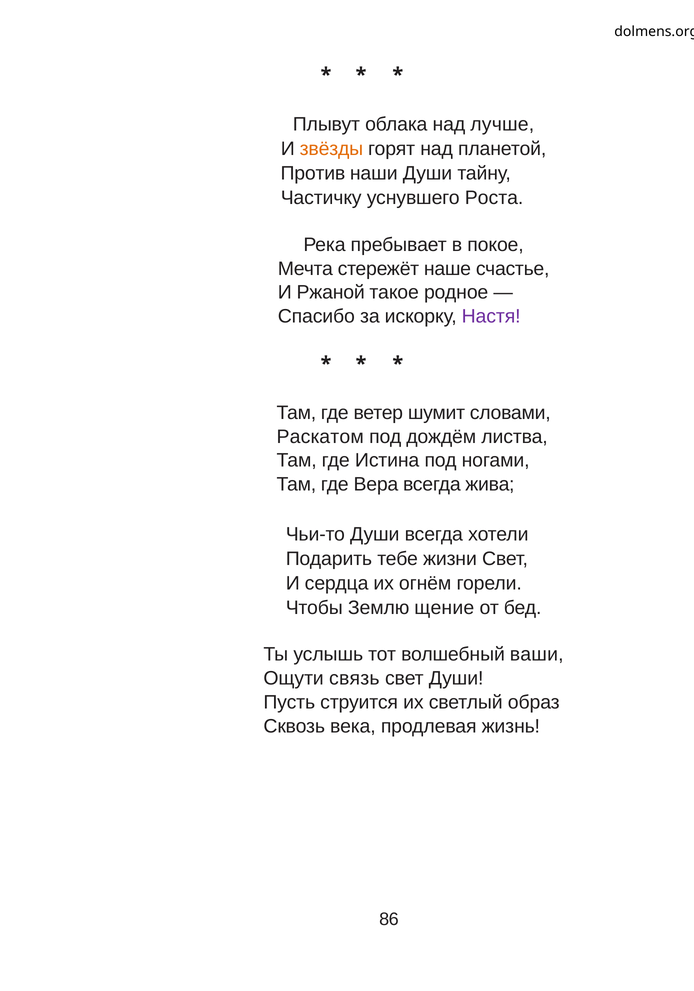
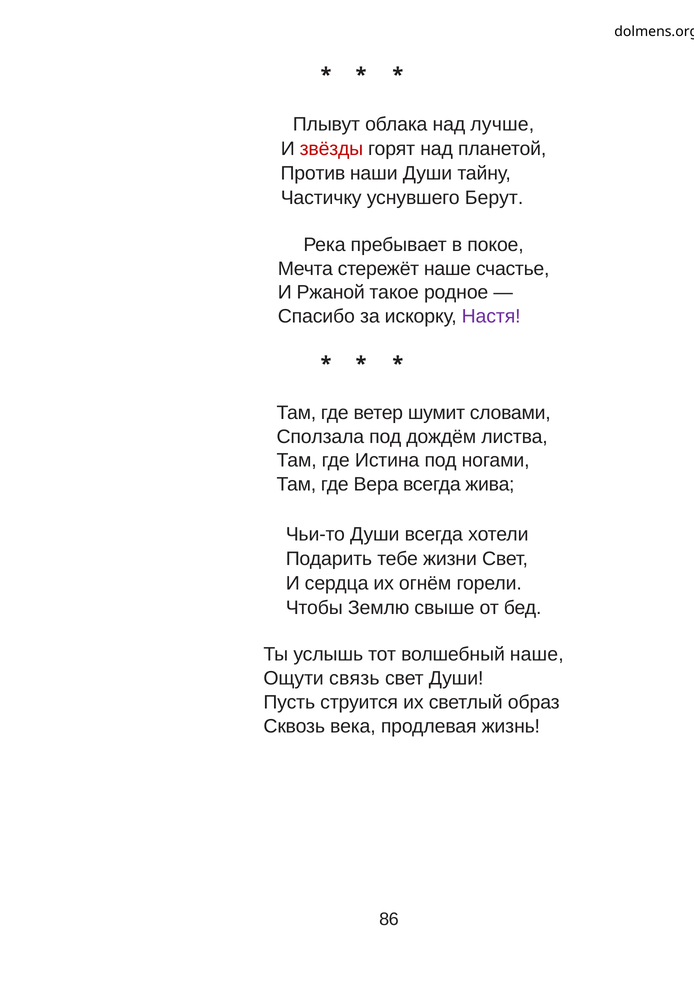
звёзды colour: orange -> red
Роста: Роста -> Берут
Раскатом: Раскатом -> Сползала
щение: щение -> свыше
волшебный ваши: ваши -> наше
